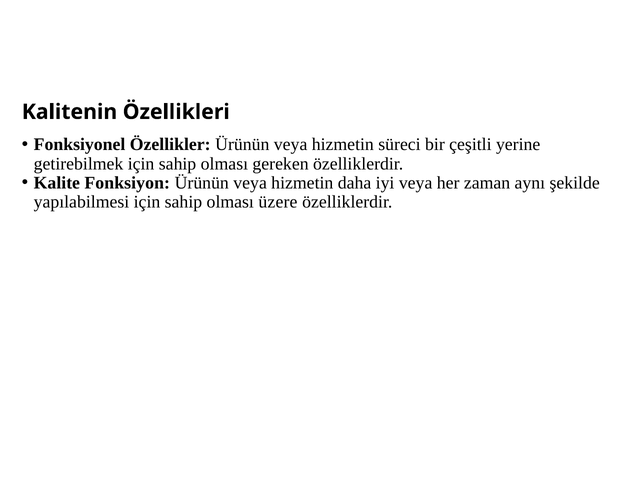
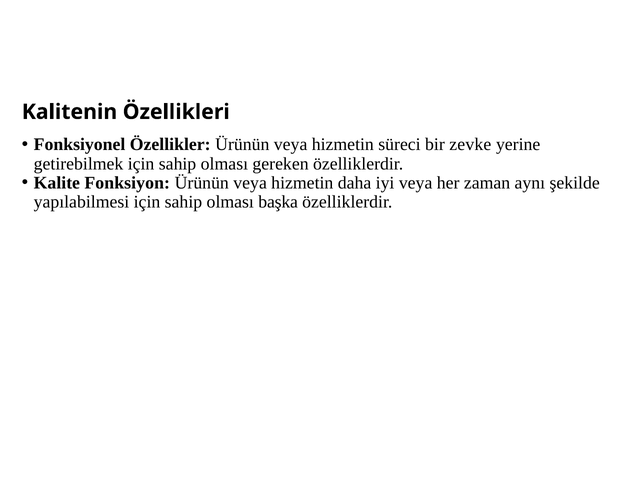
çeşitli: çeşitli -> zevke
üzere: üzere -> başka
